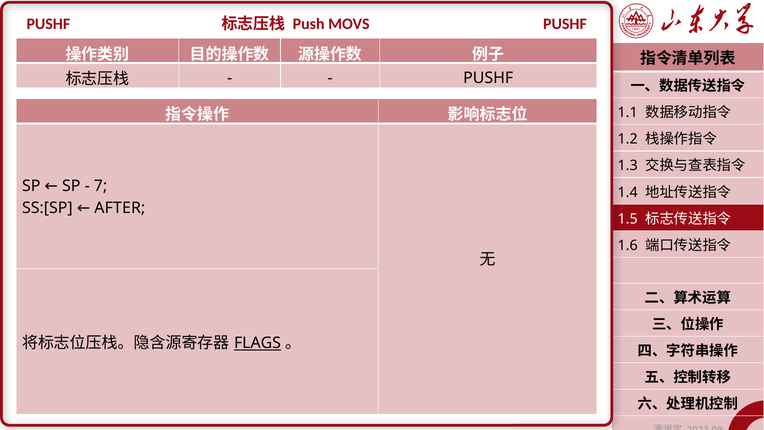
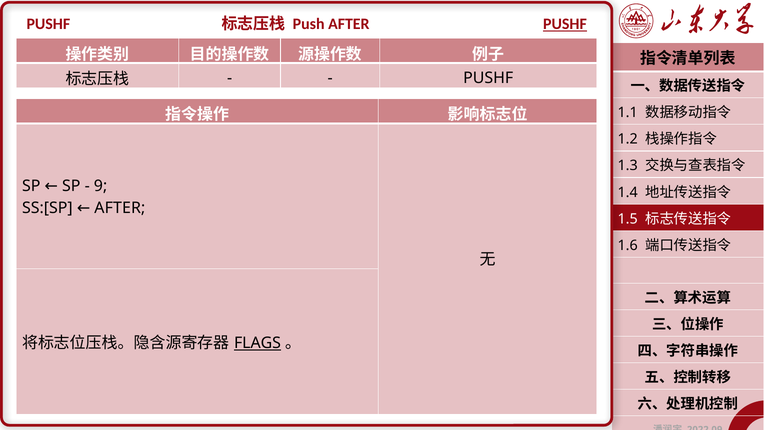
PUSHF at (565, 24) underline: none -> present
Push MOVS: MOVS -> AFTER
7: 7 -> 9
